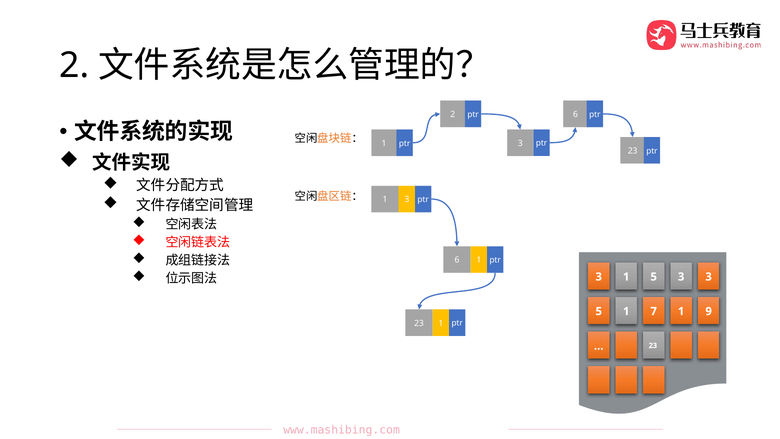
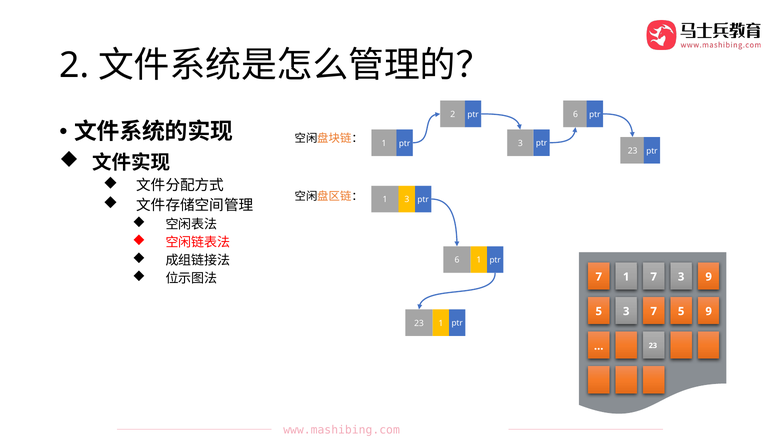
3 at (599, 277): 3 -> 7
1 5: 5 -> 7
3 3: 3 -> 9
5 1: 1 -> 3
7 1: 1 -> 5
